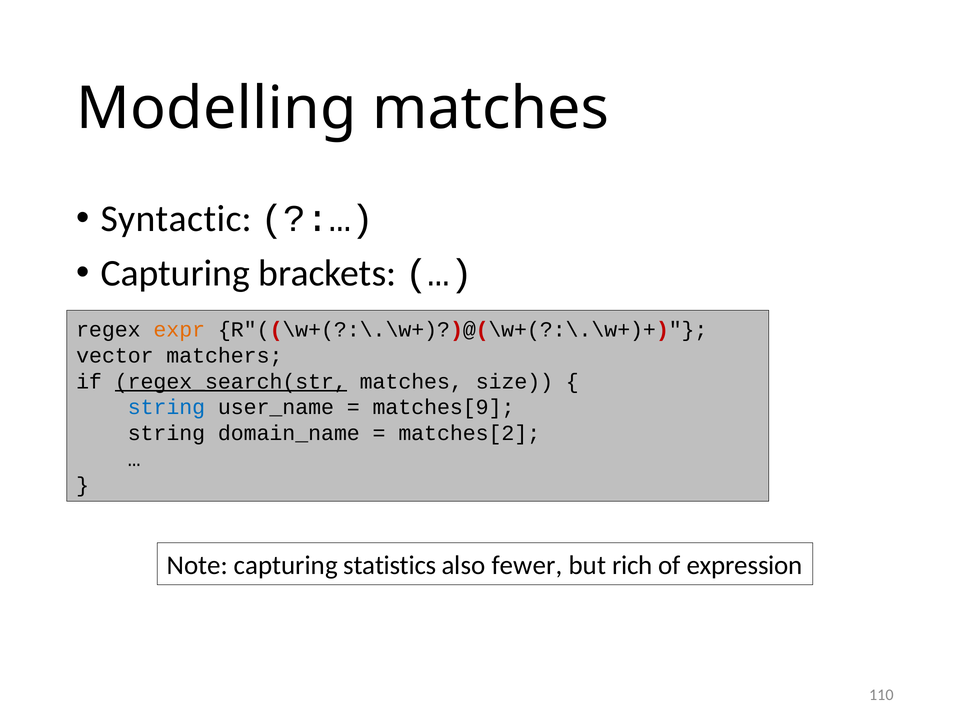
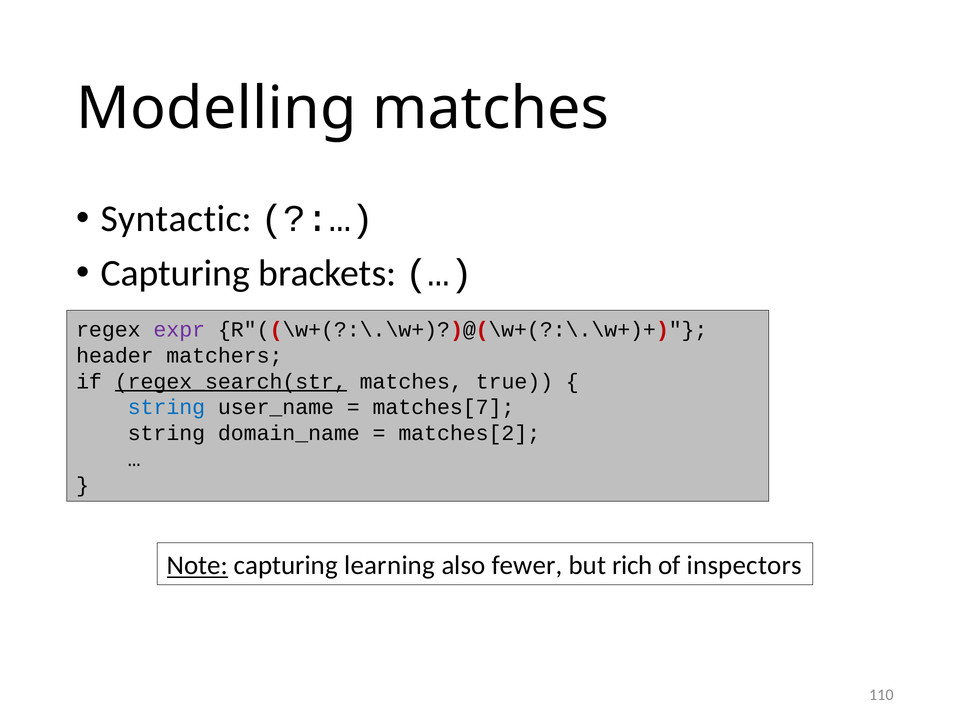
expr colour: orange -> purple
vector: vector -> header
size: size -> true
matches[9: matches[9 -> matches[7
Note underline: none -> present
statistics: statistics -> learning
expression: expression -> inspectors
